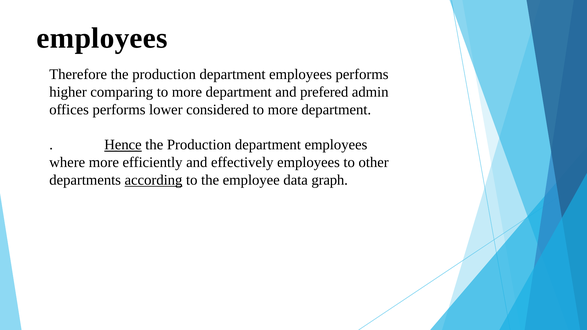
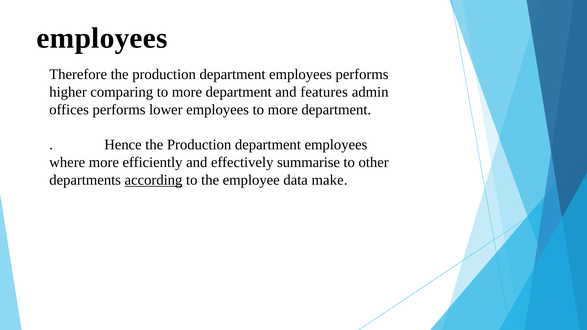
prefered: prefered -> features
lower considered: considered -> employees
Hence underline: present -> none
effectively employees: employees -> summarise
graph: graph -> make
